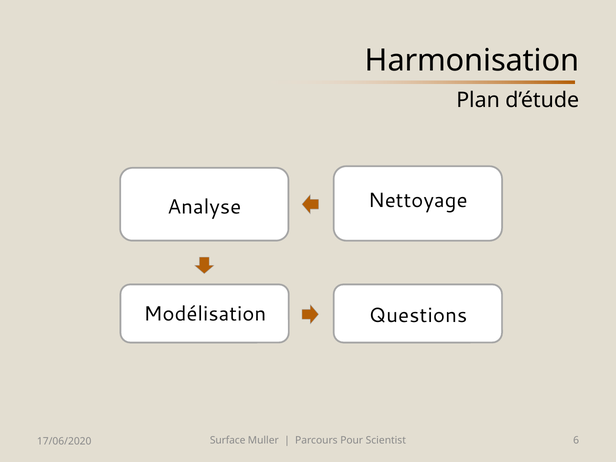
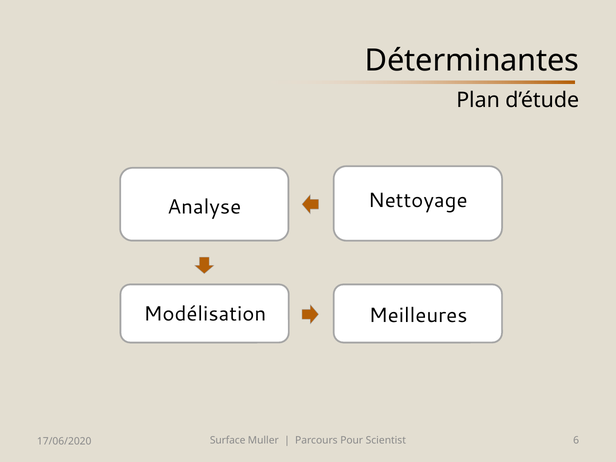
Harmonisation: Harmonisation -> Déterminantes
Questions: Questions -> Meilleures
